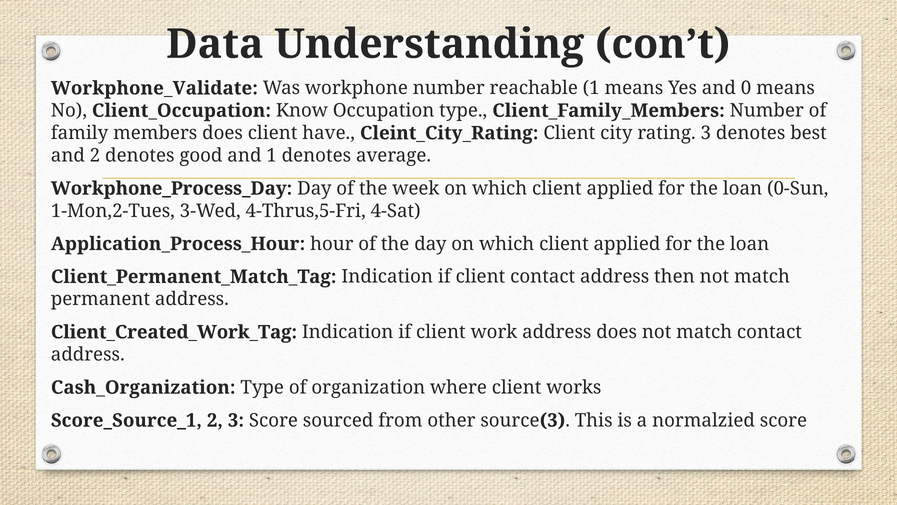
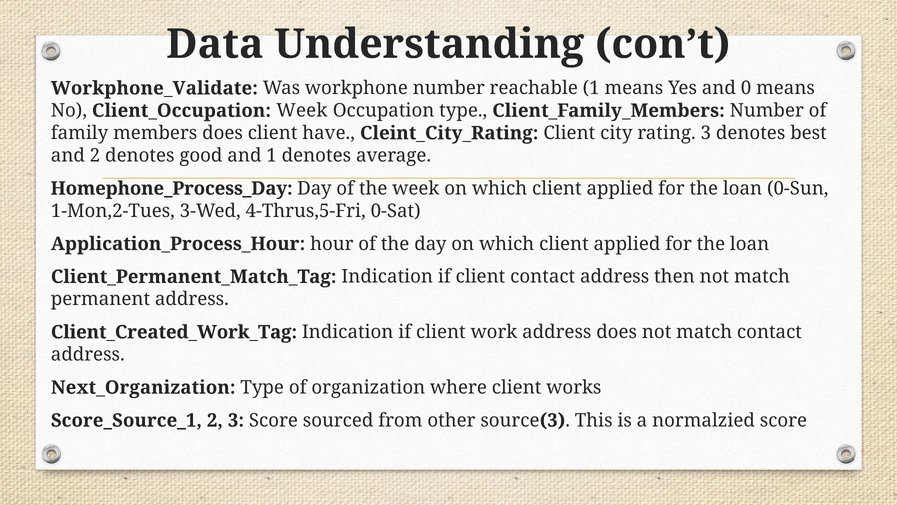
Client_Occupation Know: Know -> Week
Workphone_Process_Day: Workphone_Process_Day -> Homephone_Process_Day
4-Sat: 4-Sat -> 0-Sat
Cash_Organization: Cash_Organization -> Next_Organization
